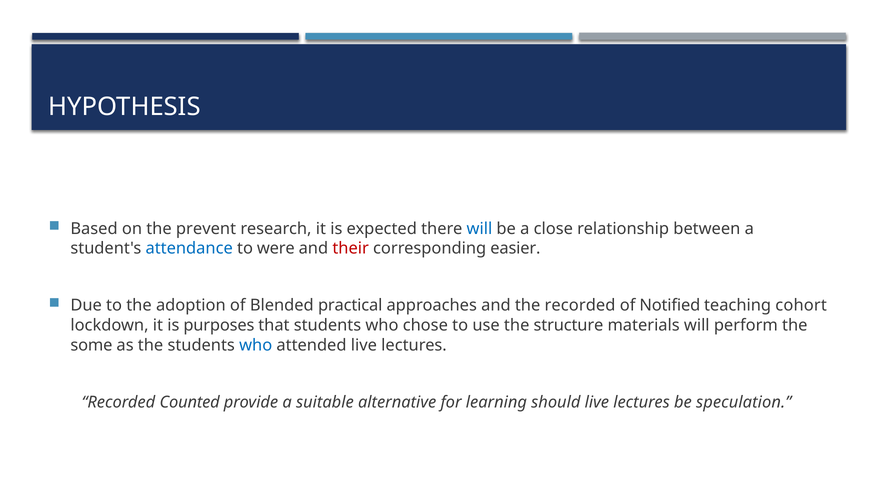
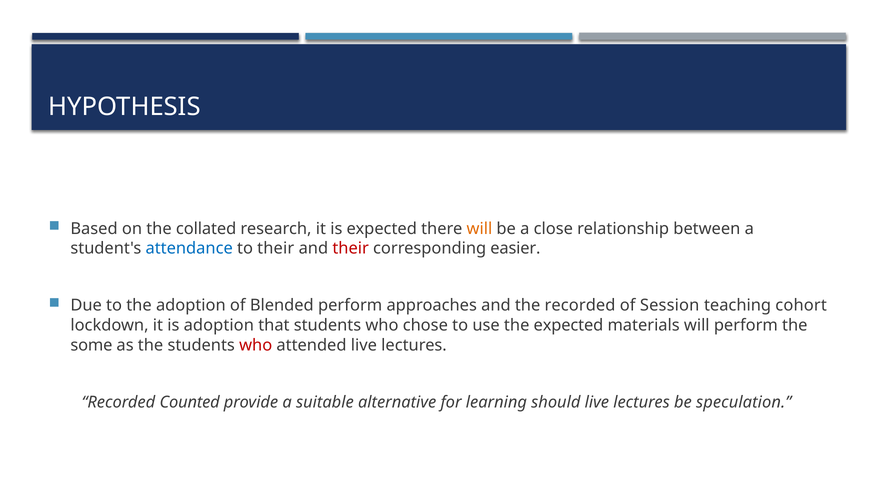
prevent: prevent -> collated
will at (479, 229) colour: blue -> orange
to were: were -> their
Blended practical: practical -> perform
Notified: Notified -> Session
is purposes: purposes -> adoption
the structure: structure -> expected
who at (256, 345) colour: blue -> red
